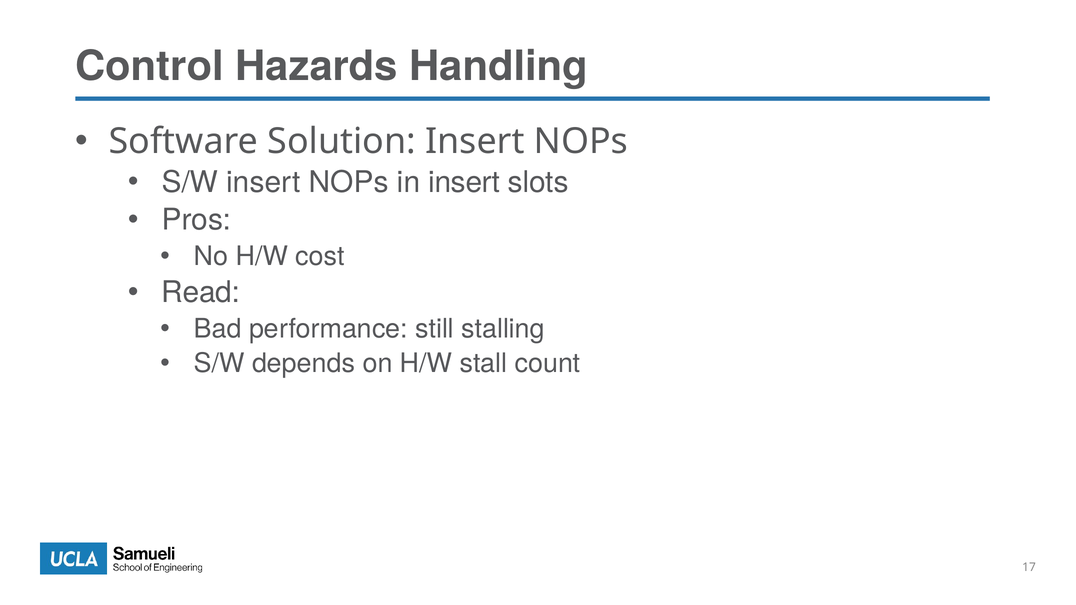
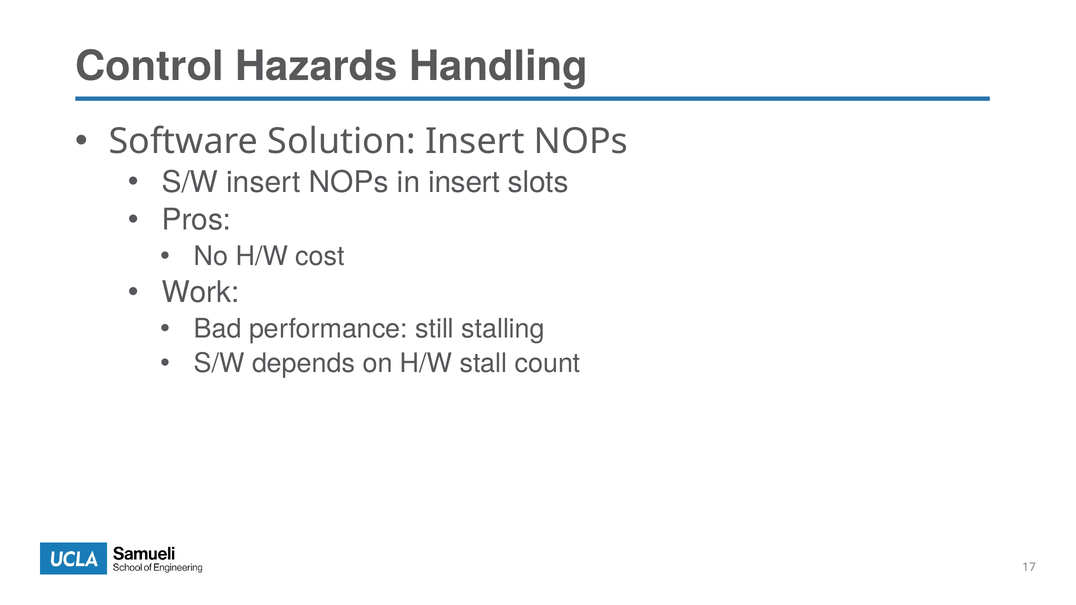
Read: Read -> Work
